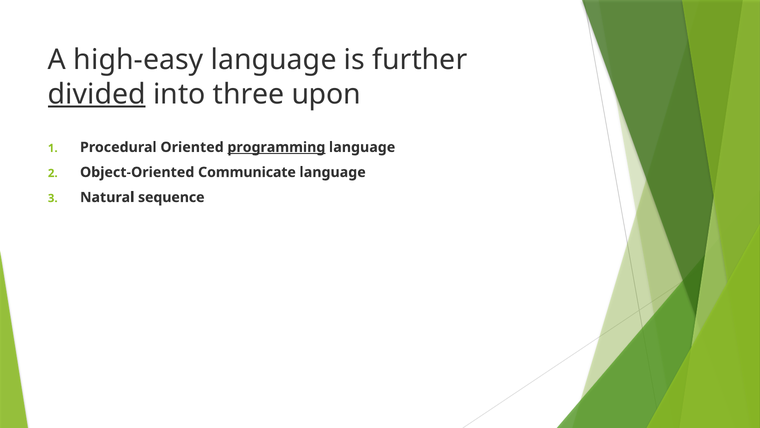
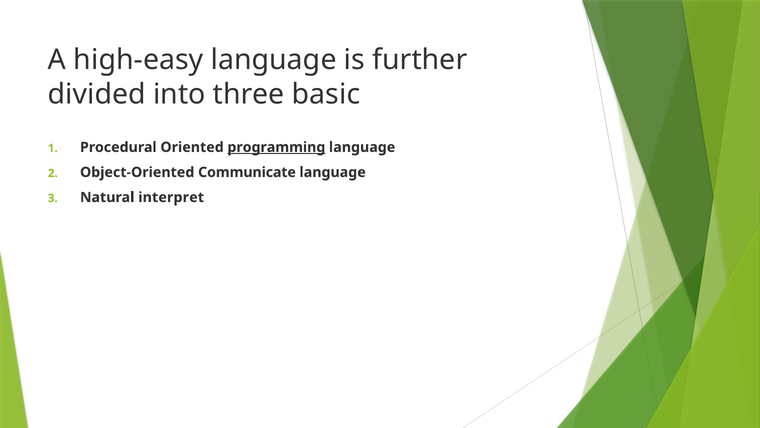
divided underline: present -> none
upon: upon -> basic
sequence: sequence -> interpret
